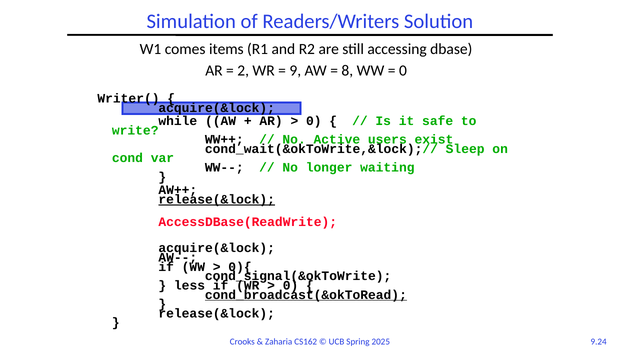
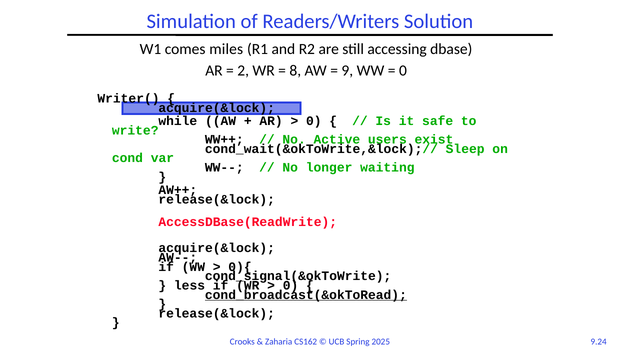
items: items -> miles
9: 9 -> 8
8: 8 -> 9
release(&lock at (217, 199) underline: present -> none
